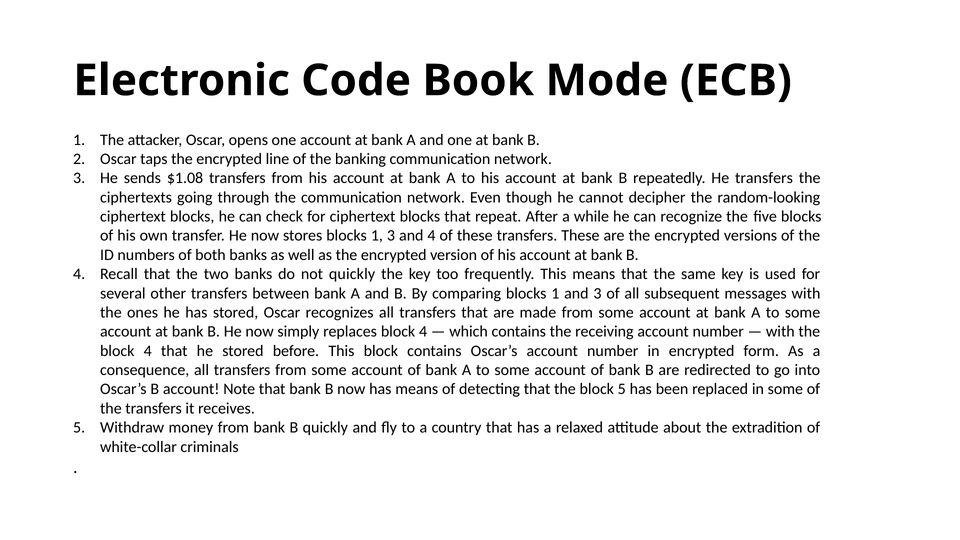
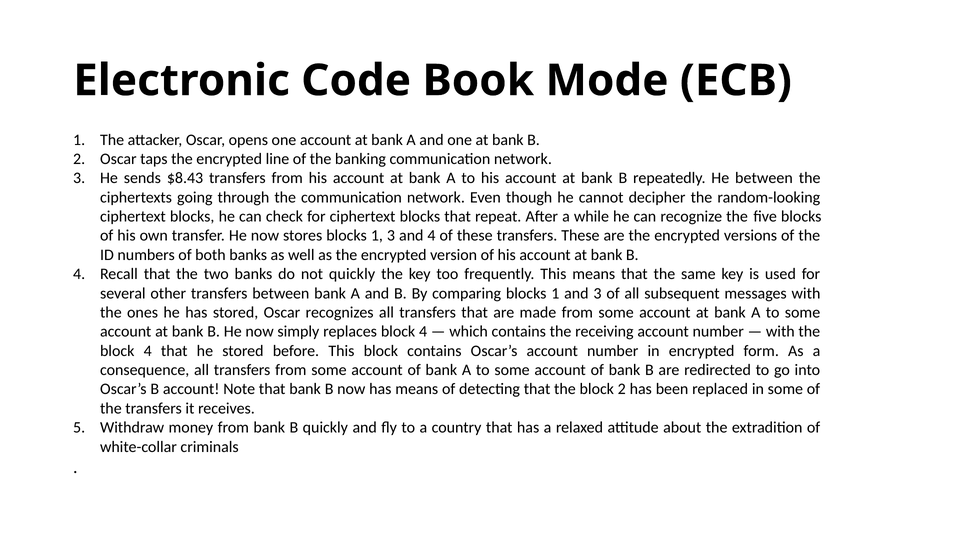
$1.08: $1.08 -> $8.43
He transfers: transfers -> between
block 5: 5 -> 2
